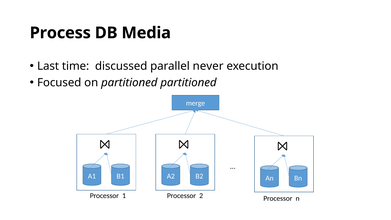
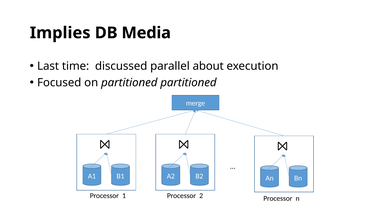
Process: Process -> Implies
never: never -> about
